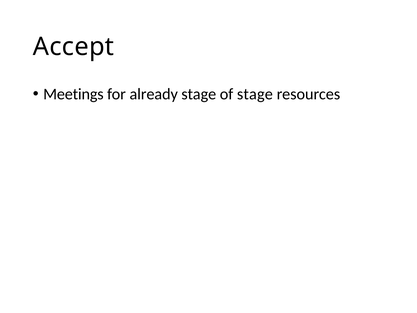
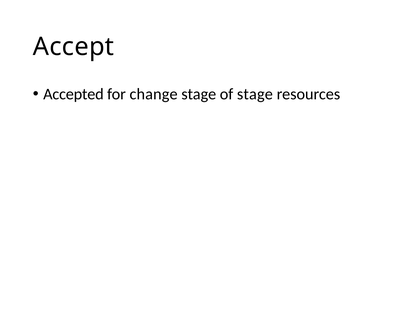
Meetings: Meetings -> Accepted
already: already -> change
